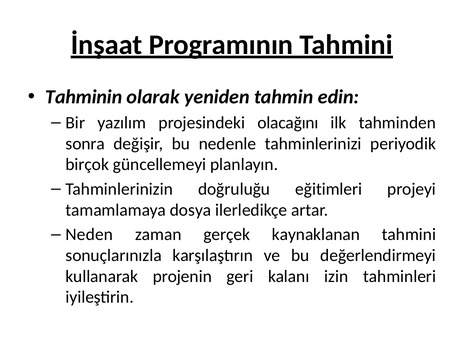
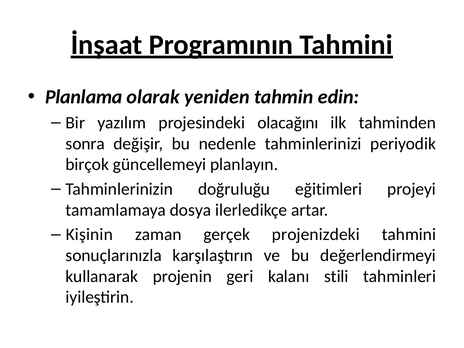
Tahminin: Tahminin -> Planlama
Neden: Neden -> Kişinin
kaynaklanan: kaynaklanan -> projenizdeki
izin: izin -> stili
